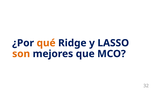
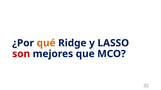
son colour: orange -> red
